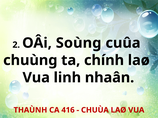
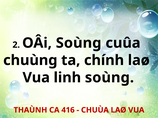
linh nhaân: nhaân -> soùng
